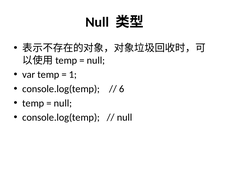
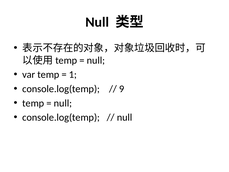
6: 6 -> 9
